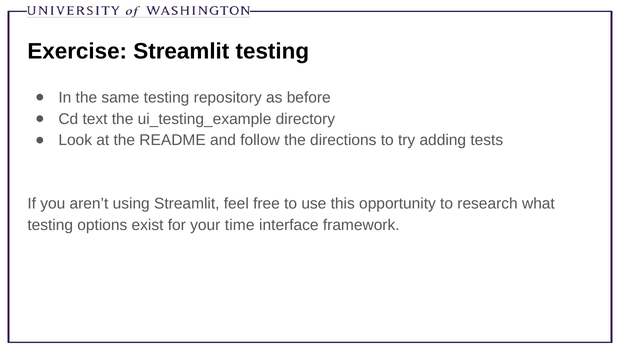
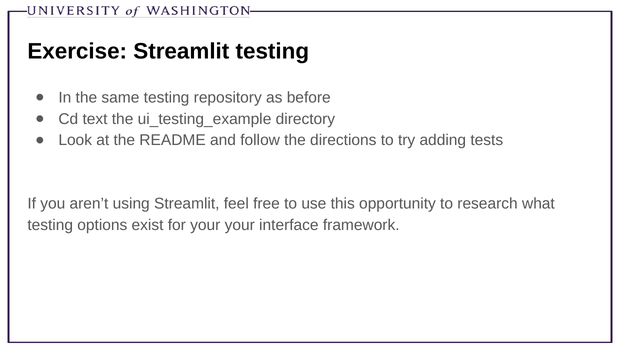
your time: time -> your
